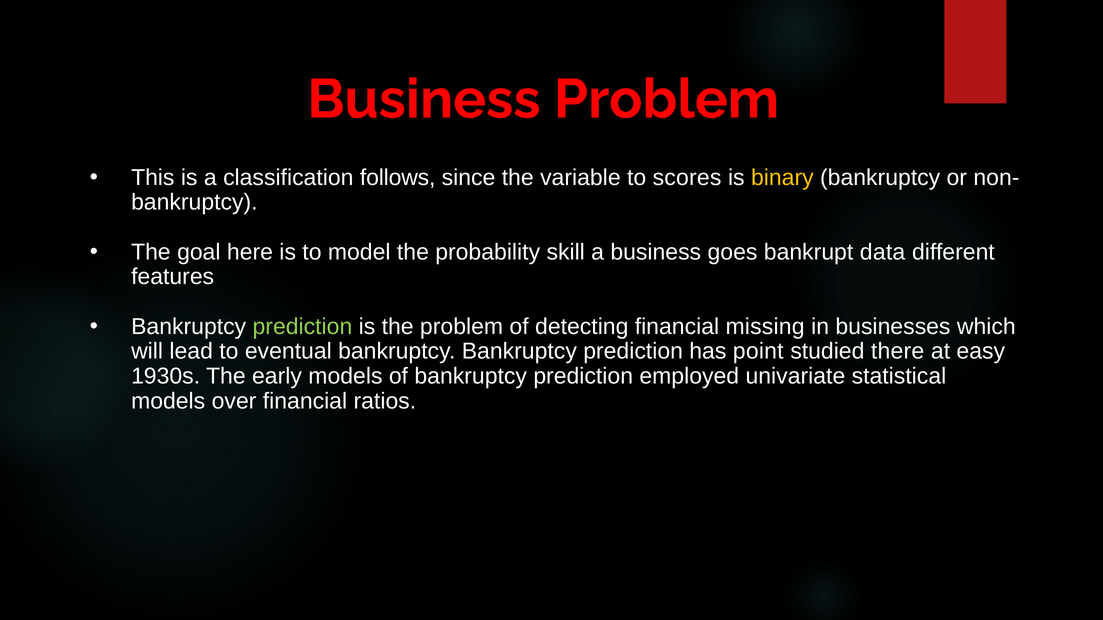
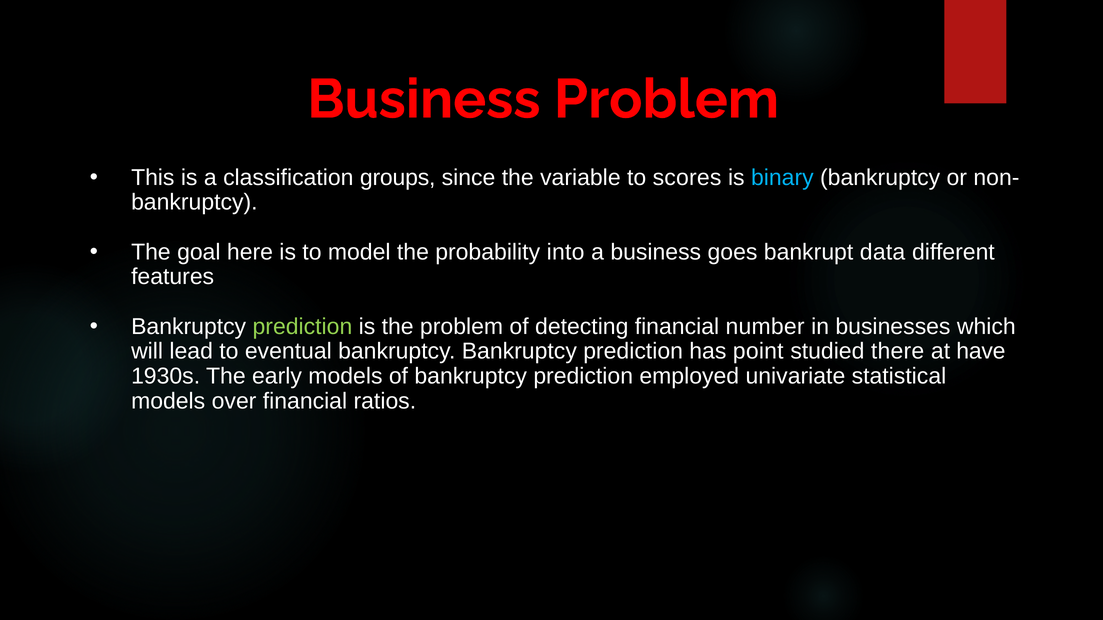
follows: follows -> groups
binary colour: yellow -> light blue
skill: skill -> into
missing: missing -> number
easy: easy -> have
